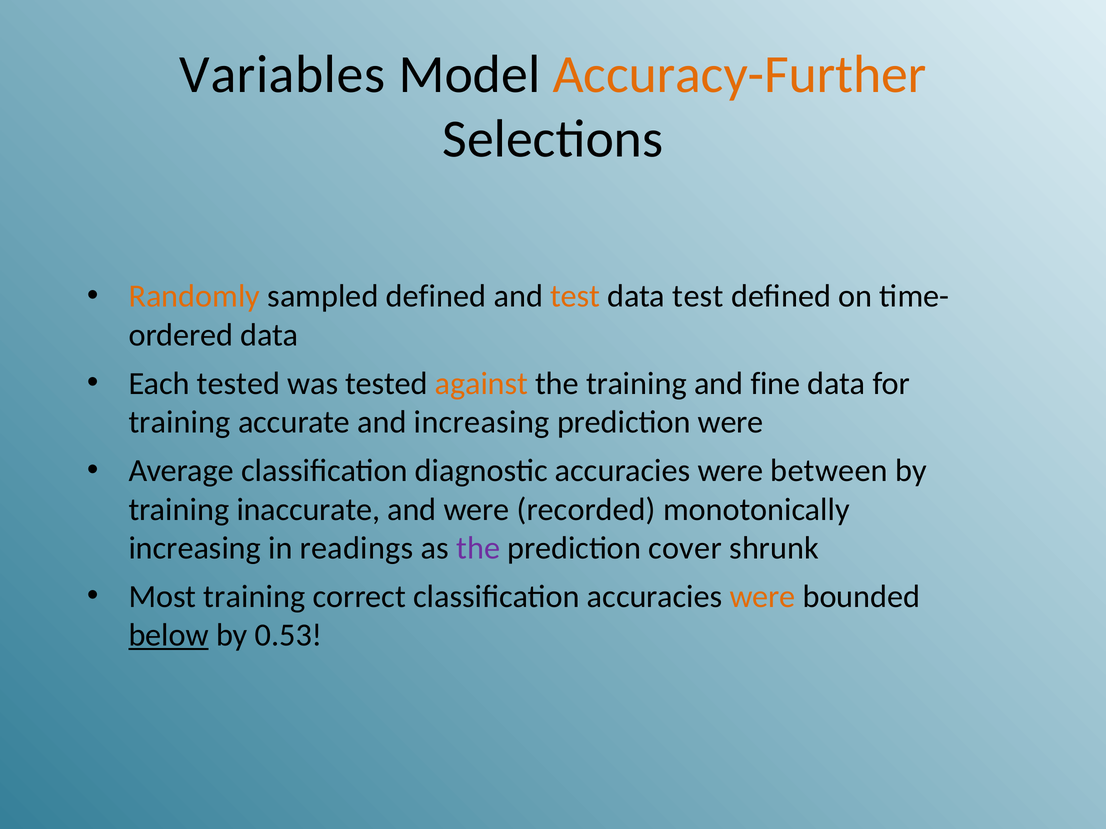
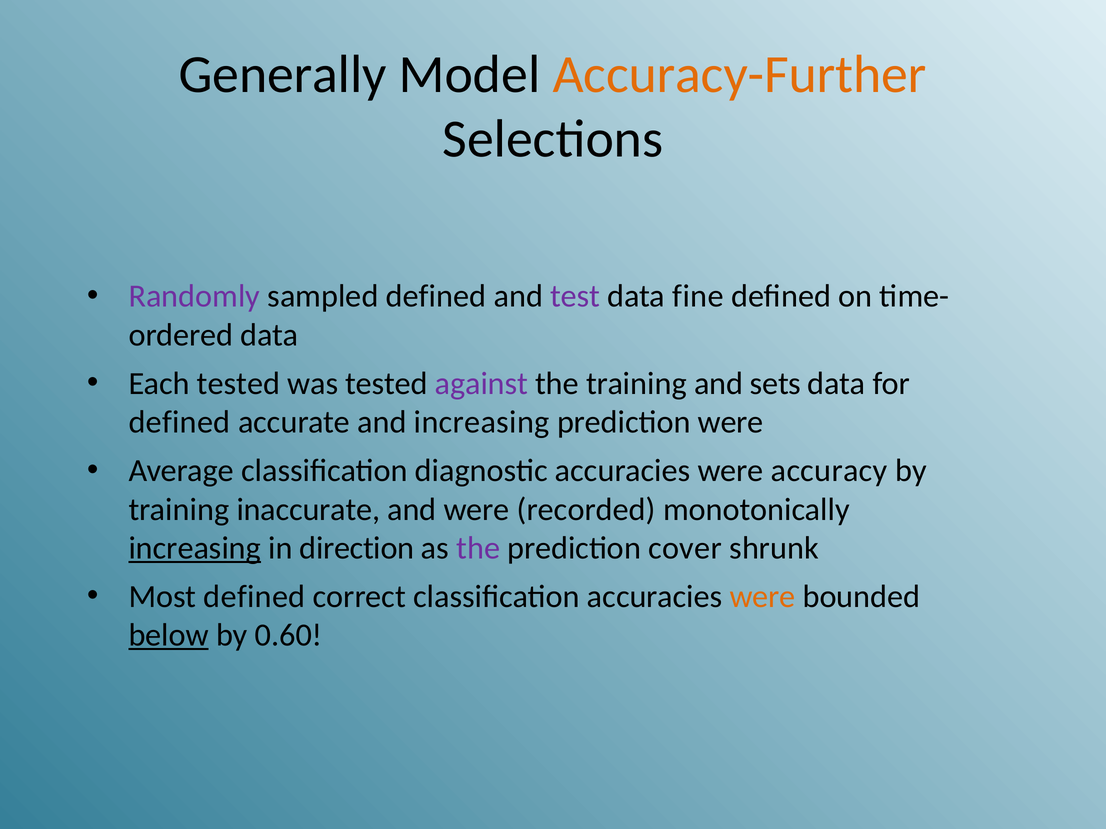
Variables: Variables -> Generally
Randomly colour: orange -> purple
test at (575, 296) colour: orange -> purple
data test: test -> fine
against colour: orange -> purple
fine: fine -> sets
training at (180, 422): training -> defined
between: between -> accuracy
increasing at (195, 548) underline: none -> present
readings: readings -> direction
Most training: training -> defined
0.53: 0.53 -> 0.60
